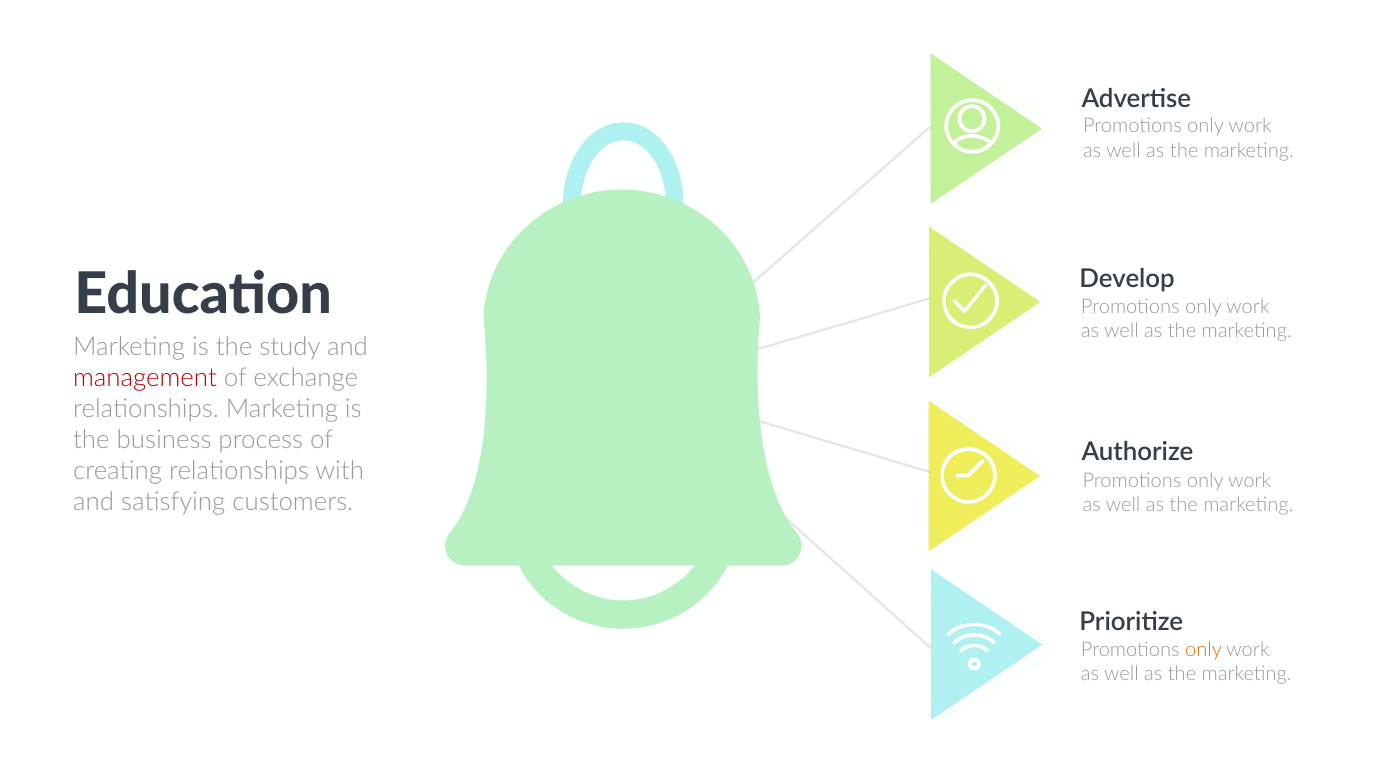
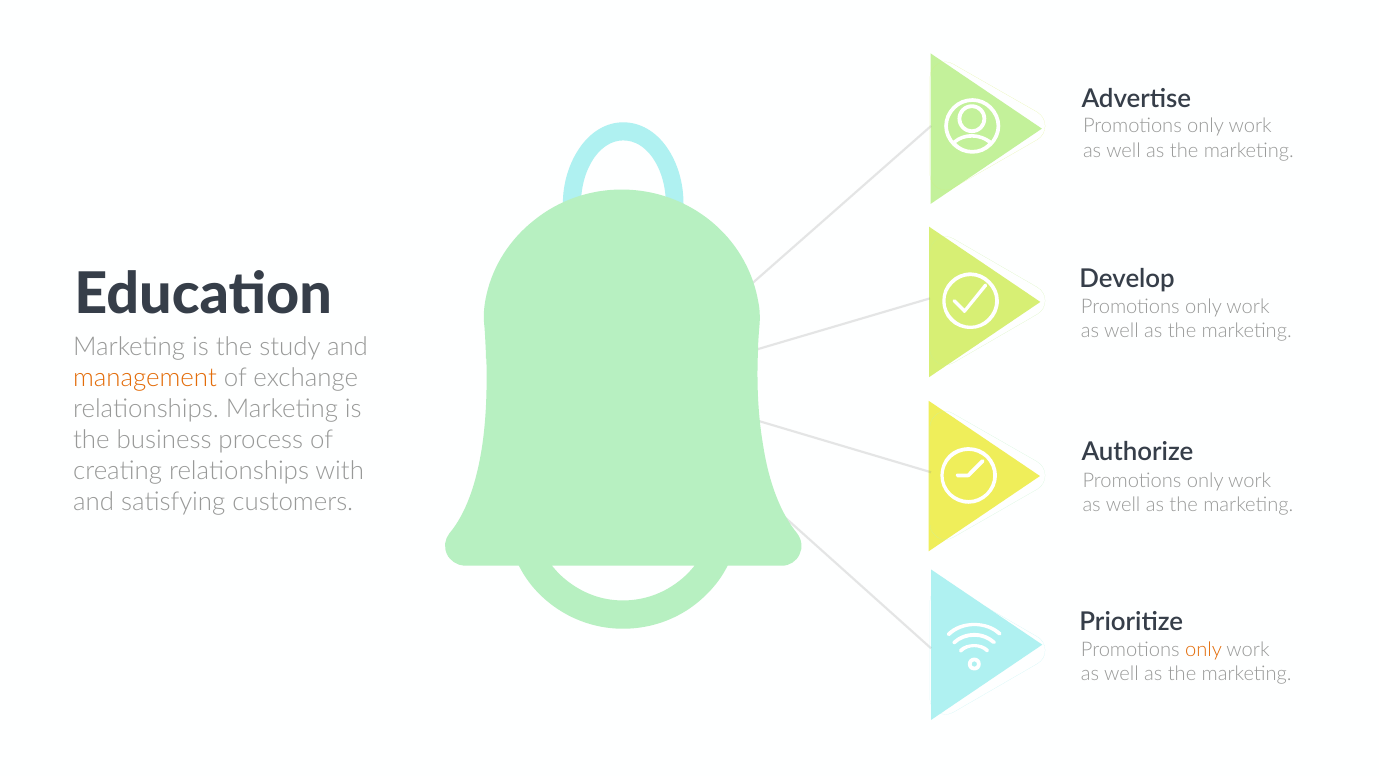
management colour: red -> orange
